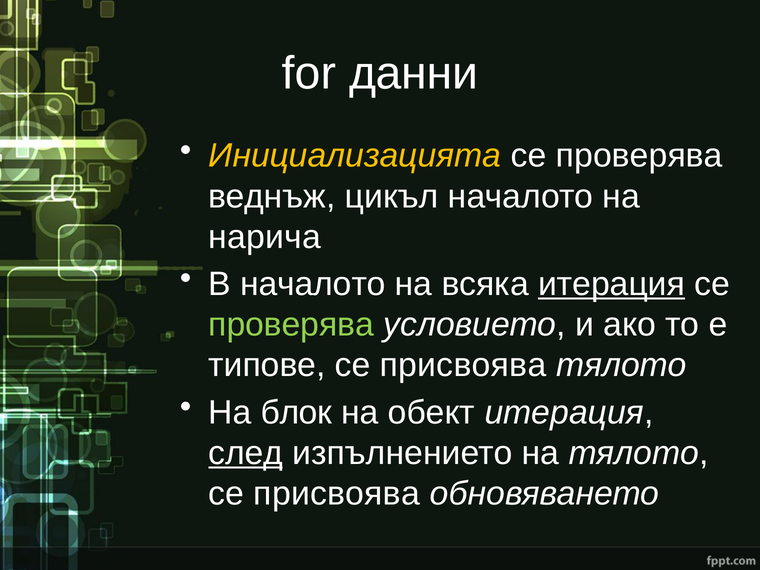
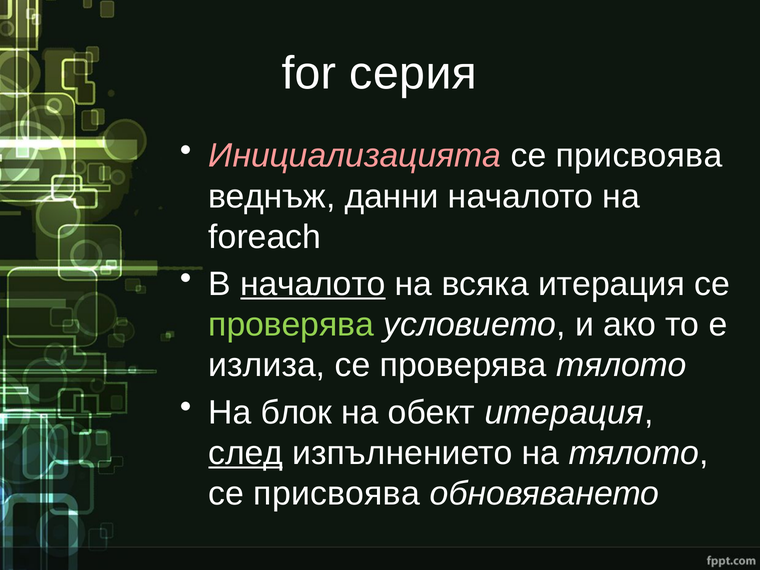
данни: данни -> серия
Инициализацията colour: yellow -> pink
проверява at (639, 156): проверява -> присвоява
цикъл: цикъл -> данни
нарича: нарича -> foreach
началото at (313, 284) underline: none -> present
итерация at (612, 284) underline: present -> none
типове: типове -> излиза
присвоява at (463, 365): присвоява -> проверява
